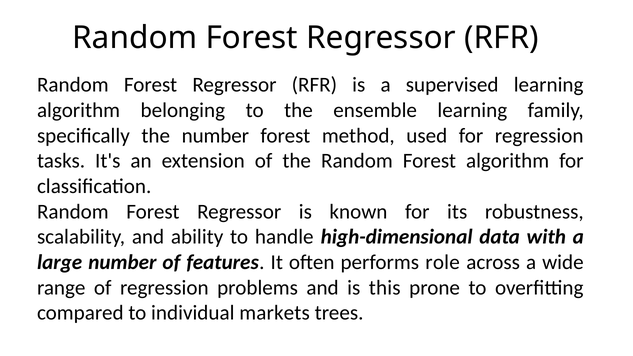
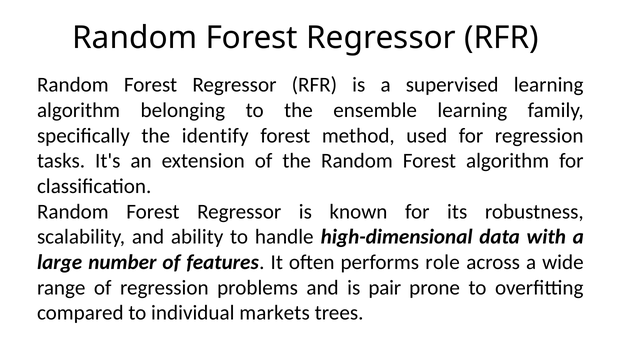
the number: number -> identify
this: this -> pair
